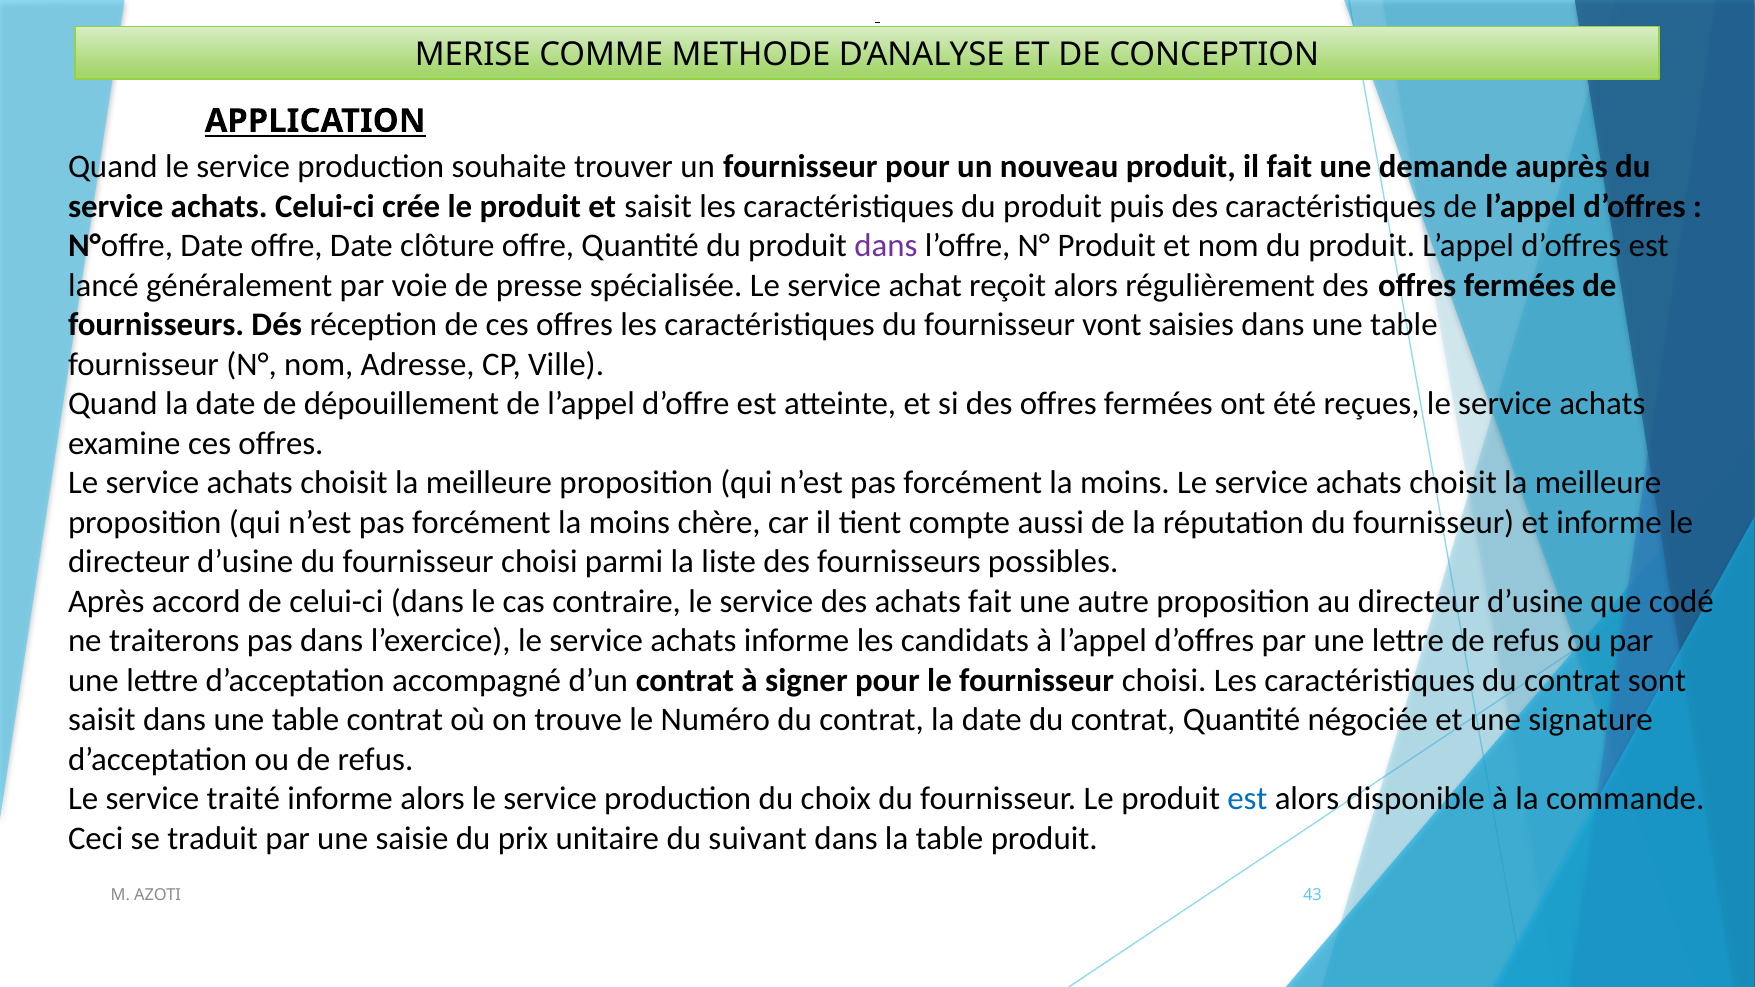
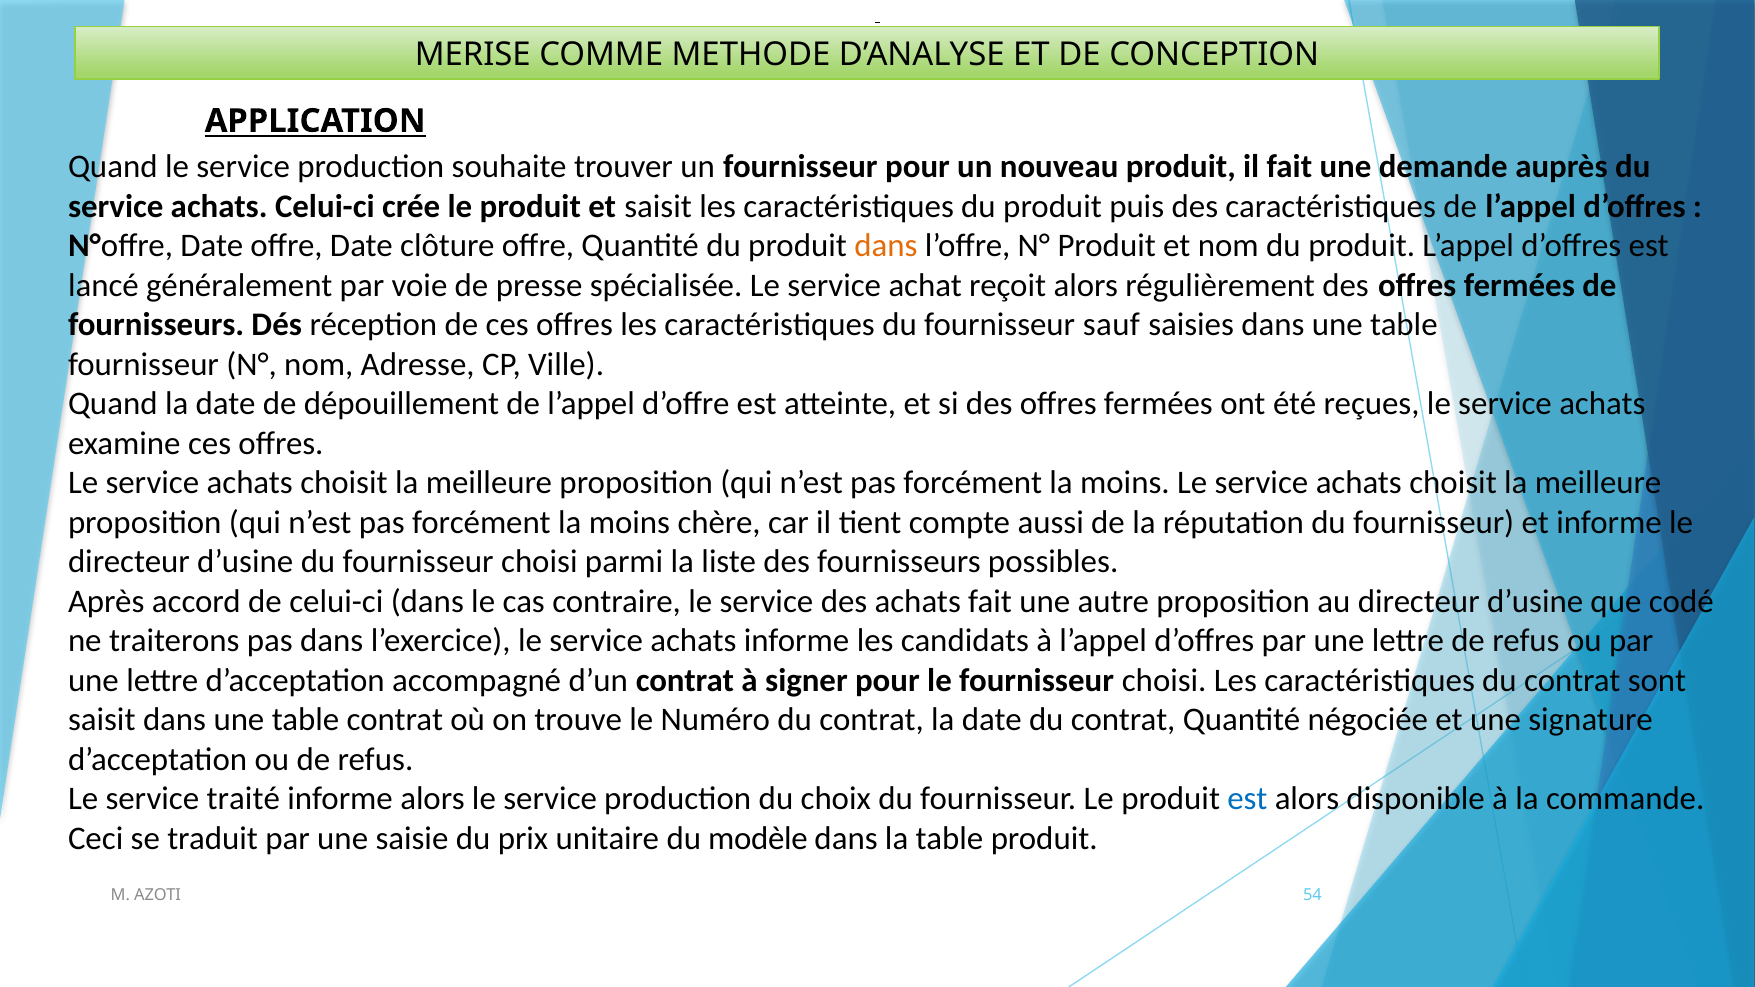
dans at (886, 246) colour: purple -> orange
vont: vont -> sauf
suivant: suivant -> modèle
43: 43 -> 54
